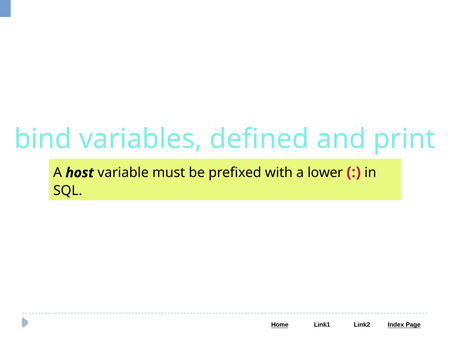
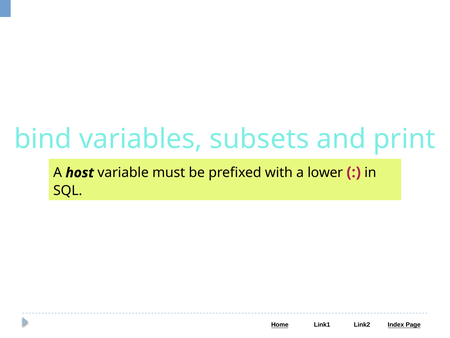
defined: defined -> subsets
